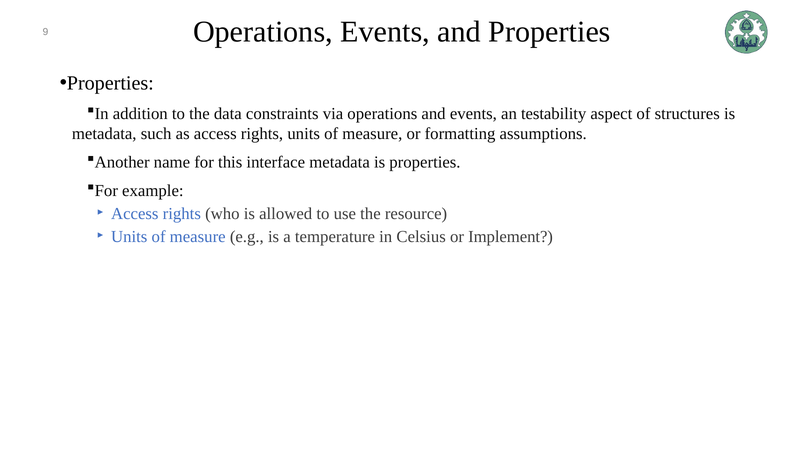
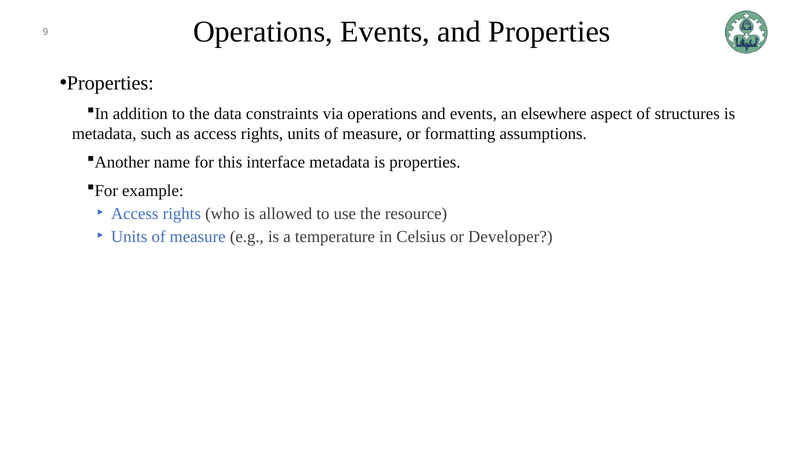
testability: testability -> elsewhere
Implement: Implement -> Developer
